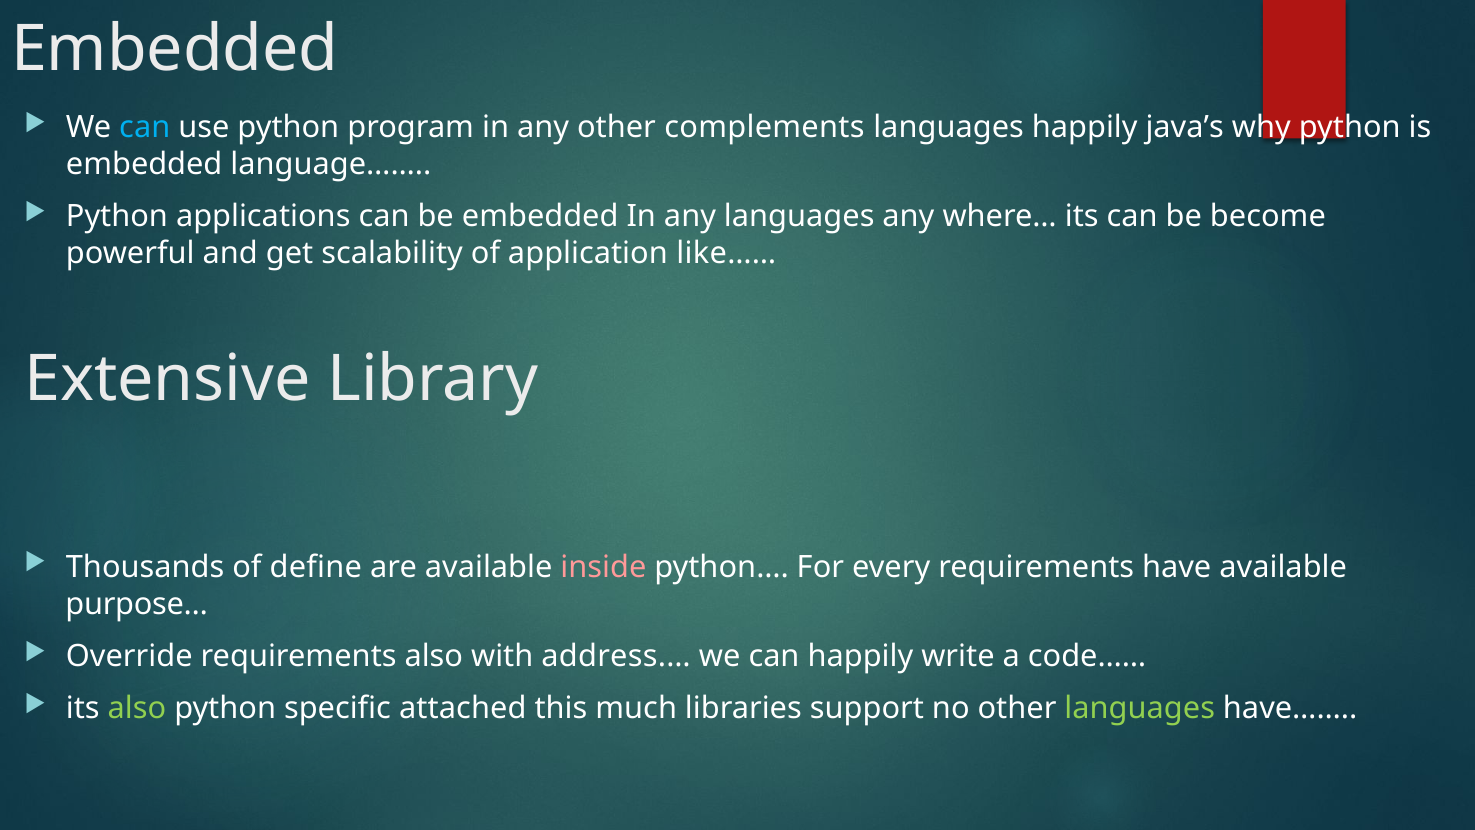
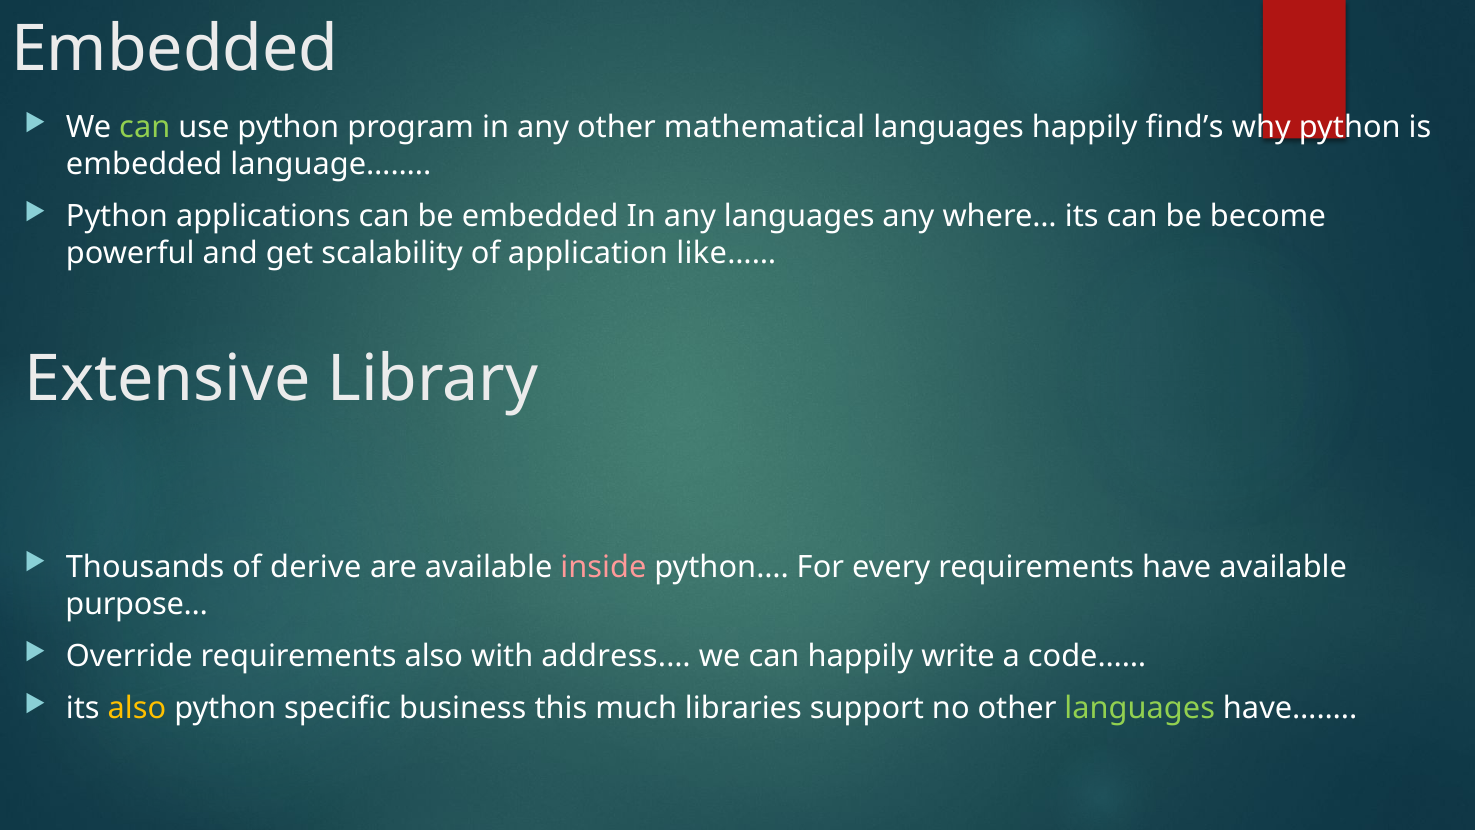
can at (145, 128) colour: light blue -> light green
complements: complements -> mathematical
java’s: java’s -> find’s
define: define -> derive
also at (137, 709) colour: light green -> yellow
attached: attached -> business
